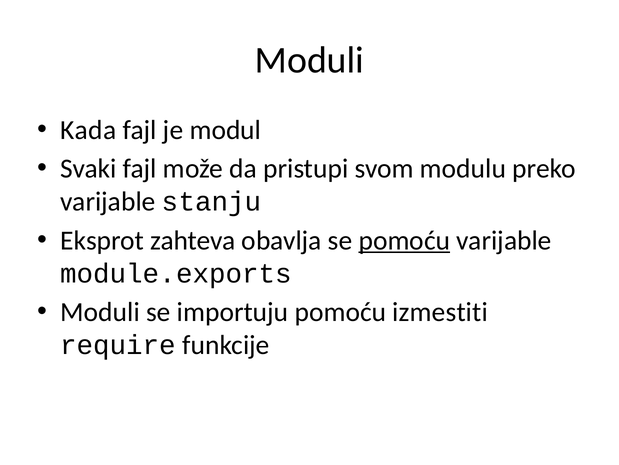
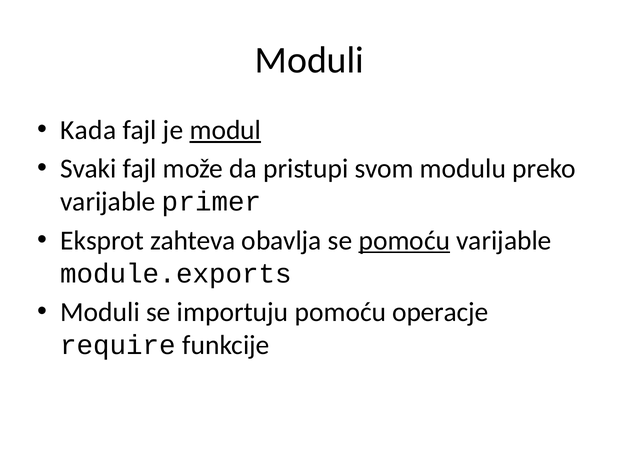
modul underline: none -> present
stanju: stanju -> primer
izmestiti: izmestiti -> operacje
